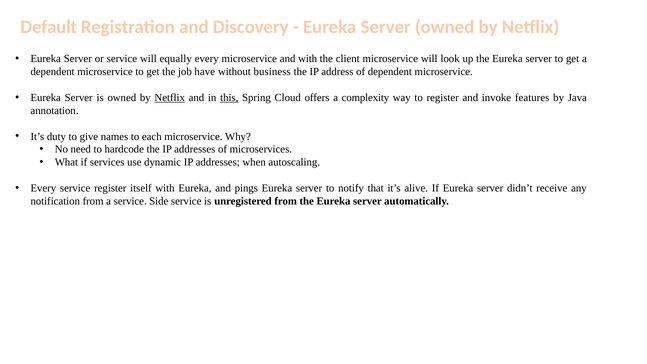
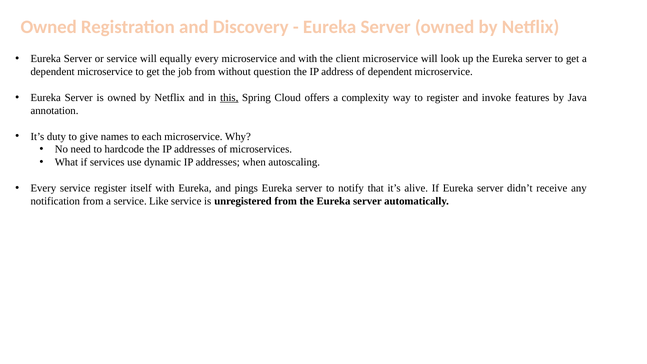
Default at (49, 27): Default -> Owned
job have: have -> from
business: business -> question
Netflix at (170, 98) underline: present -> none
Side: Side -> Like
